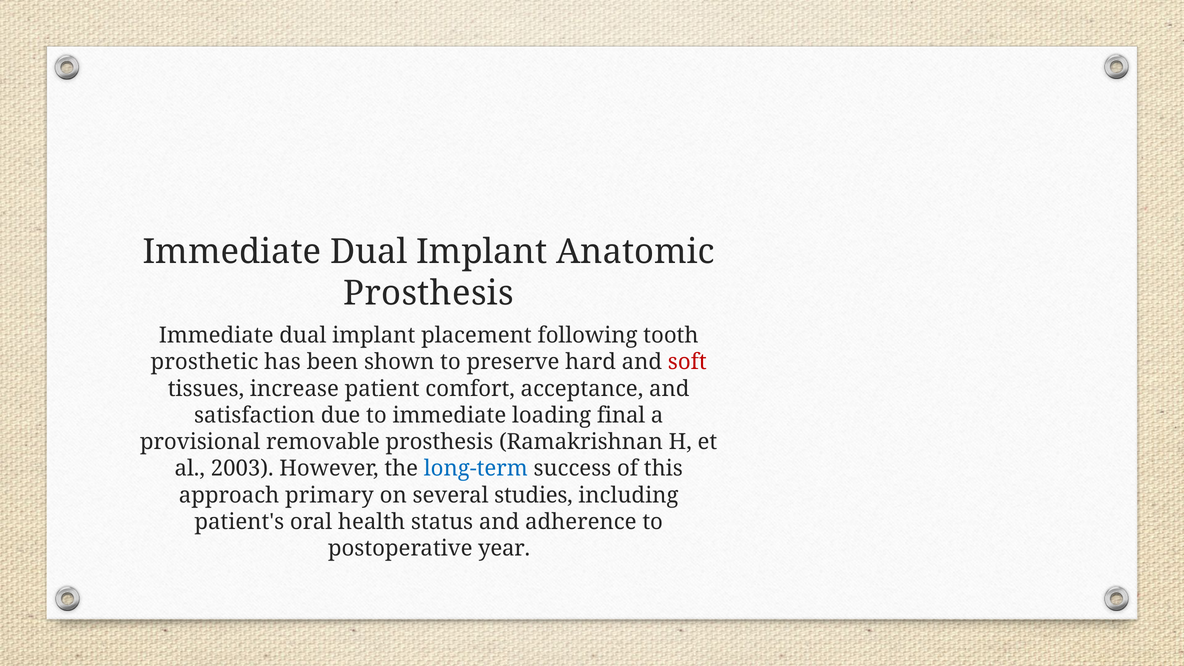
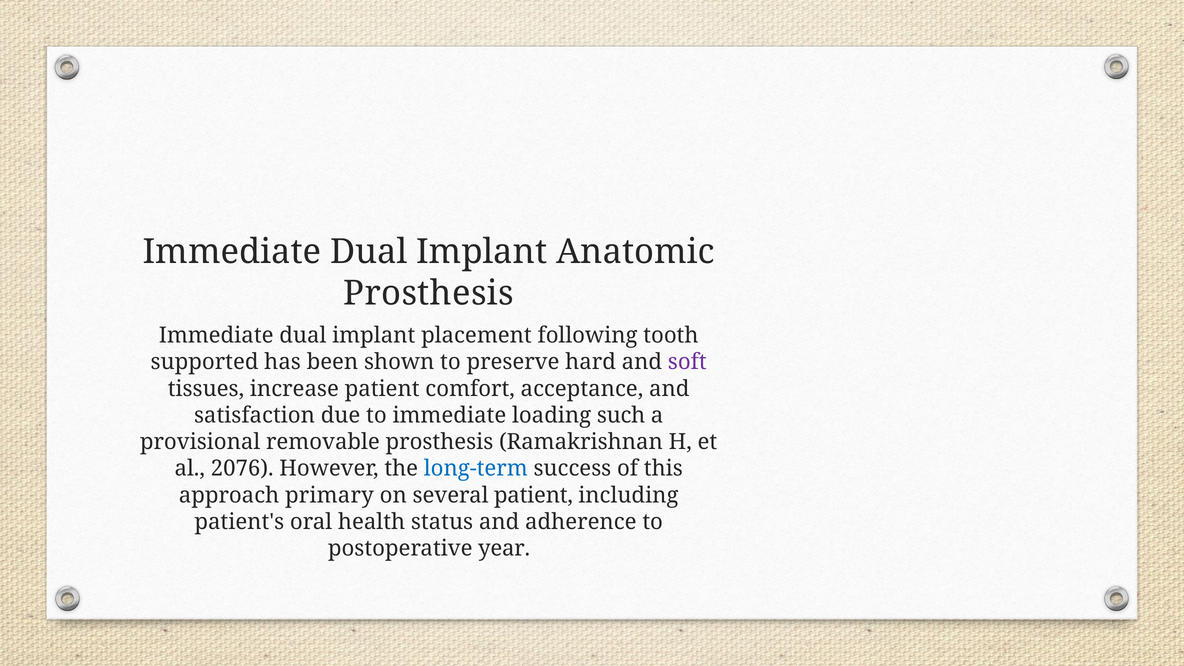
prosthetic: prosthetic -> supported
soft colour: red -> purple
final: final -> such
2003: 2003 -> 2076
several studies: studies -> patient
